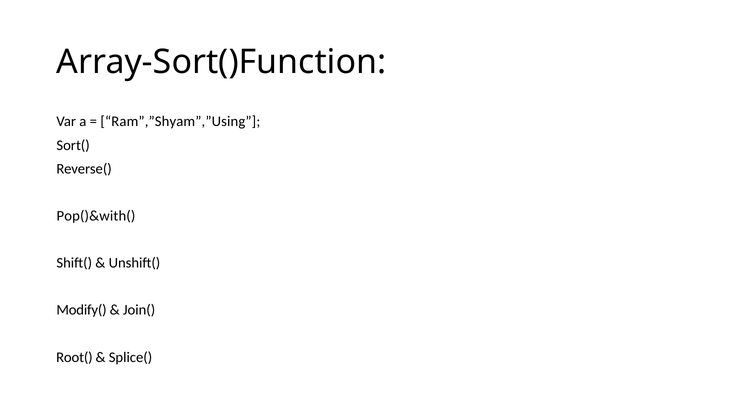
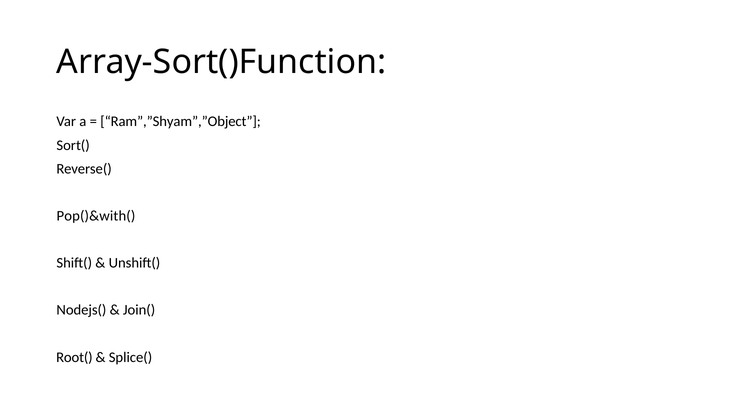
Ram”,”Shyam”,”Using: Ram”,”Shyam”,”Using -> Ram”,”Shyam”,”Object
Modify(: Modify( -> Nodejs(
